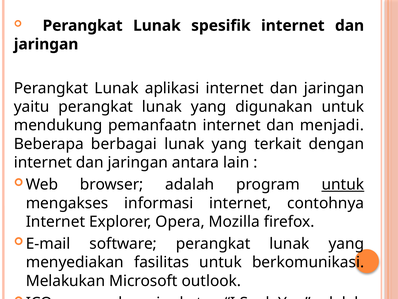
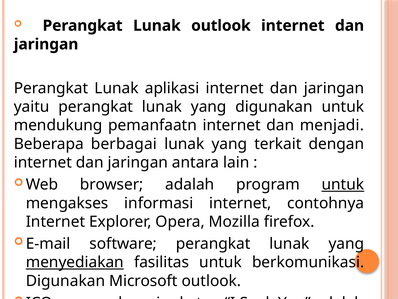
Lunak spesifik: spesifik -> outlook
menyediakan underline: none -> present
Melakukan at (65, 280): Melakukan -> Digunakan
